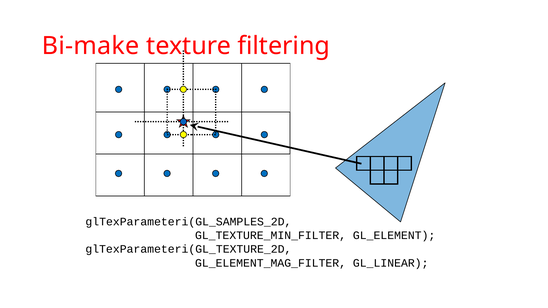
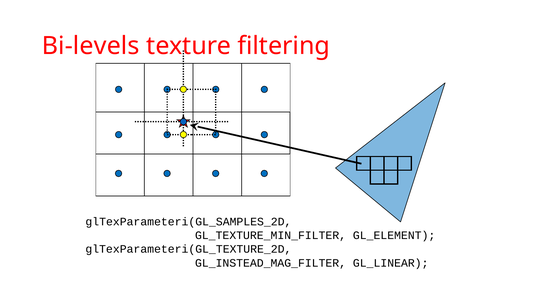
Bi-make: Bi-make -> Bi-levels
GL_ELEMENT_MAG_FILTER: GL_ELEMENT_MAG_FILTER -> GL_INSTEAD_MAG_FILTER
